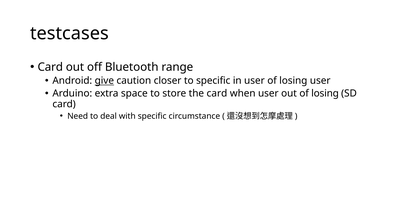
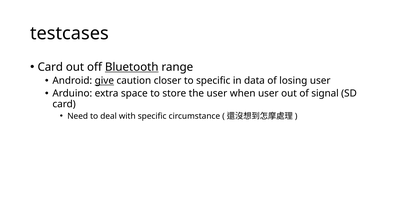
Bluetooth underline: none -> present
in user: user -> data
the card: card -> user
out of losing: losing -> signal
